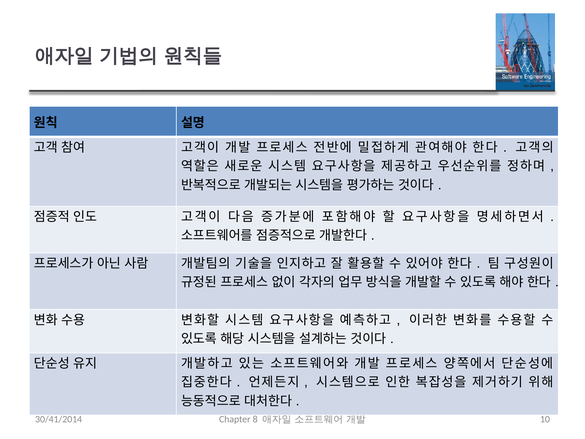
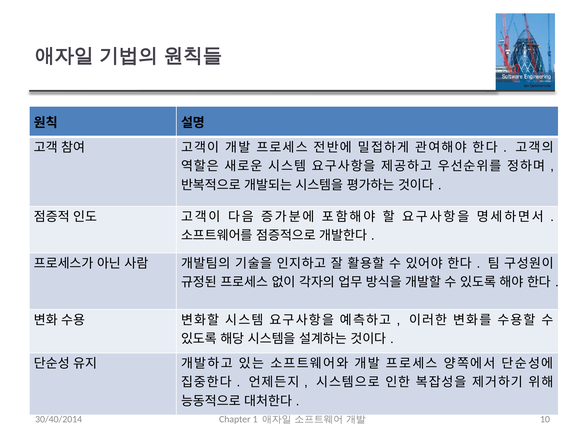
30/41/2014: 30/41/2014 -> 30/40/2014
8: 8 -> 1
